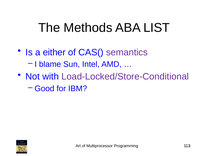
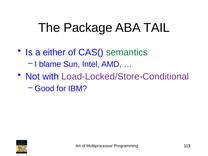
Methods: Methods -> Package
LIST: LIST -> TAIL
semantics colour: purple -> green
